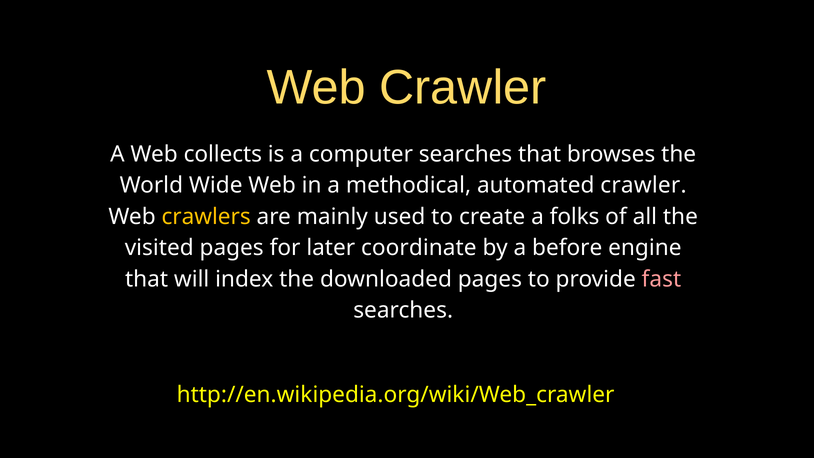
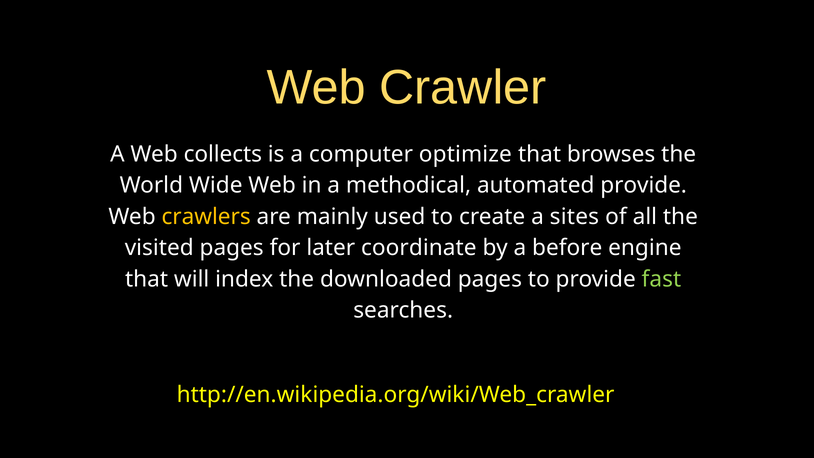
computer searches: searches -> optimize
automated crawler: crawler -> provide
folks: folks -> sites
fast colour: pink -> light green
